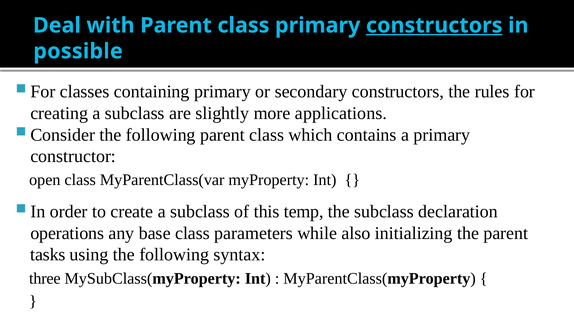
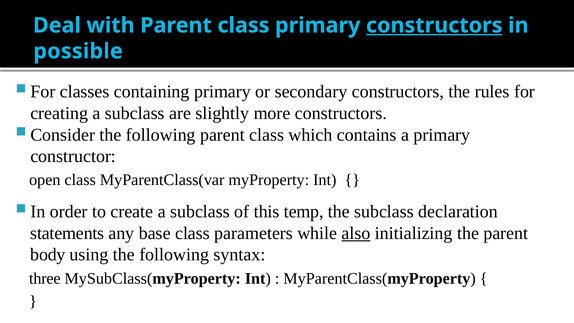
more applications: applications -> constructors
operations: operations -> statements
also underline: none -> present
tasks: tasks -> body
